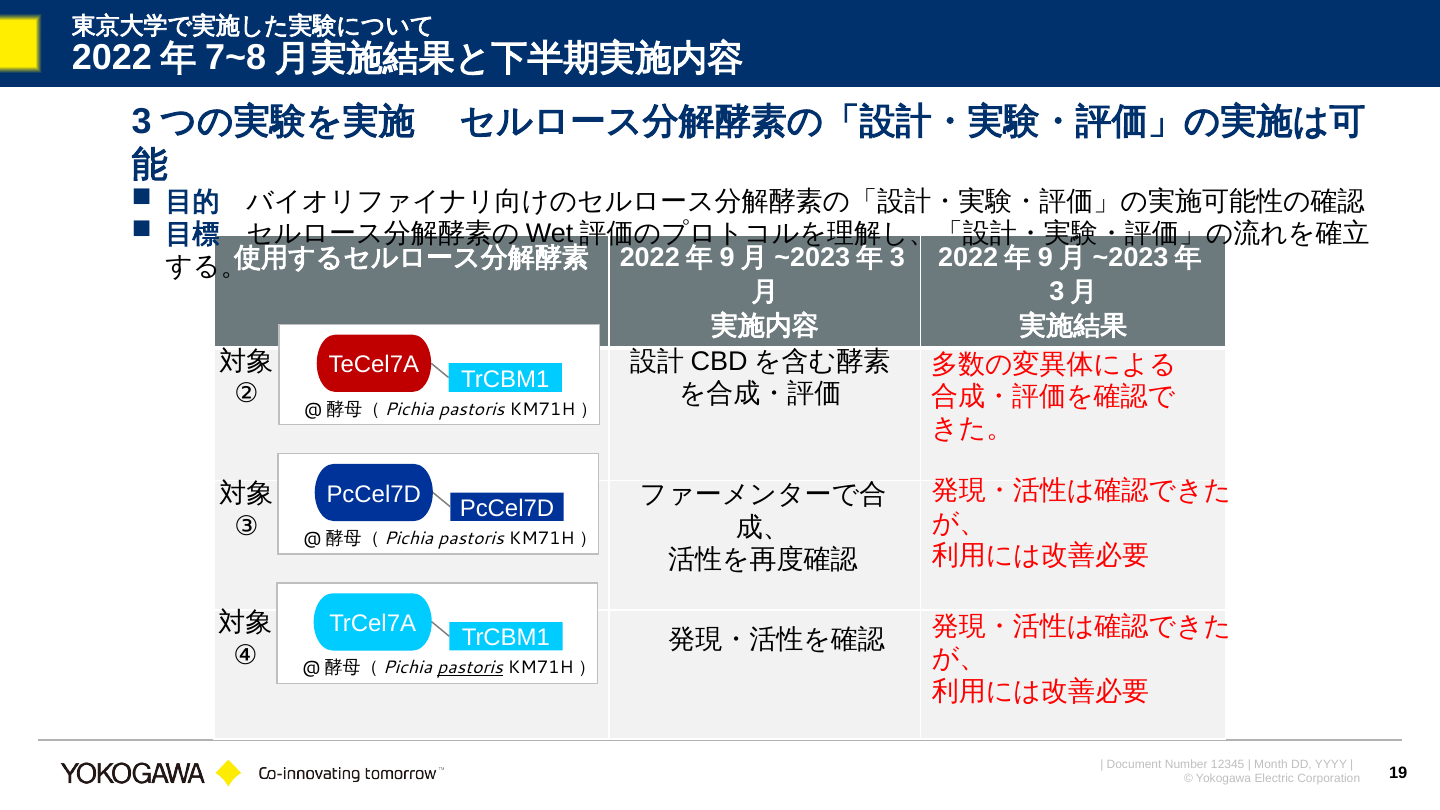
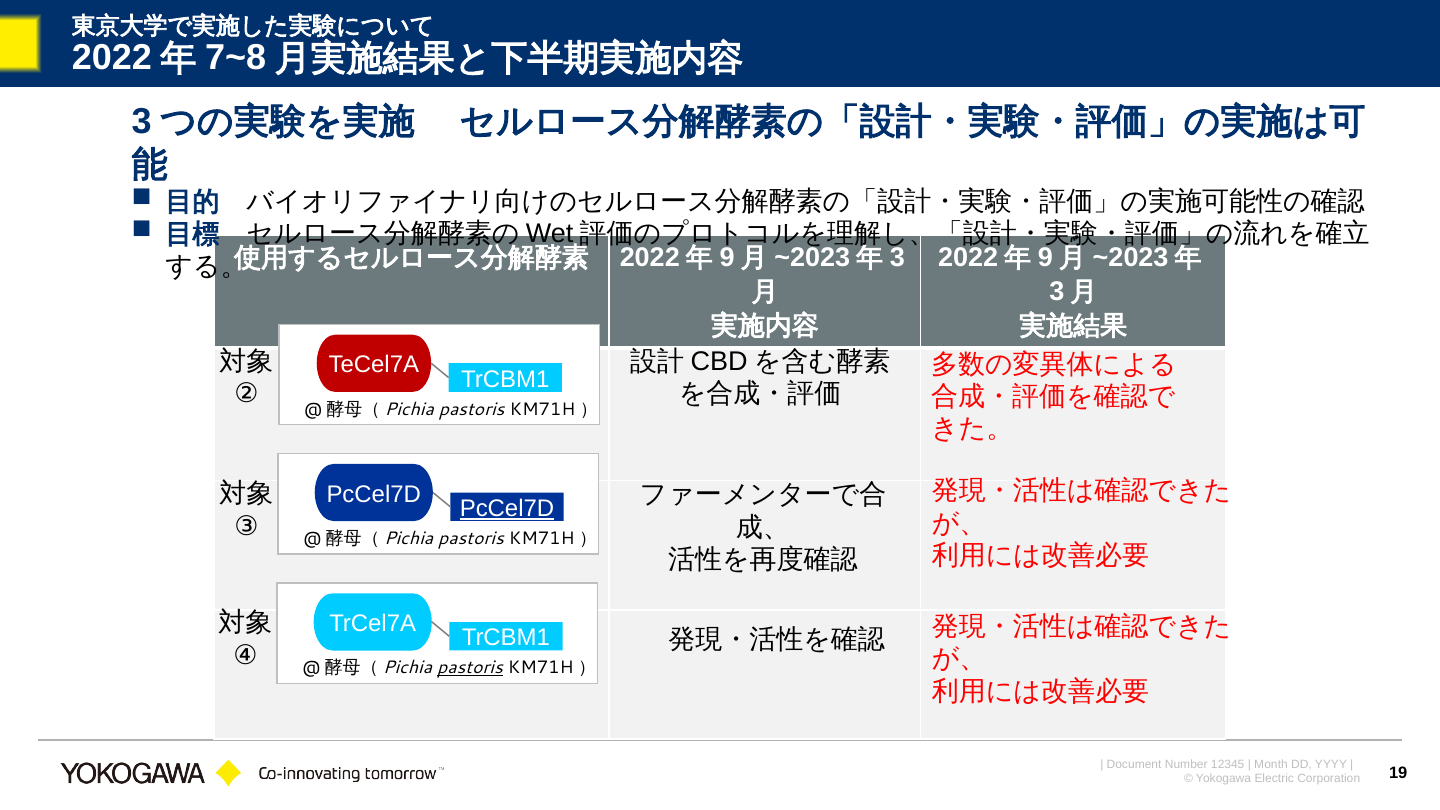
PcCel7D at (507, 508) underline: none -> present
